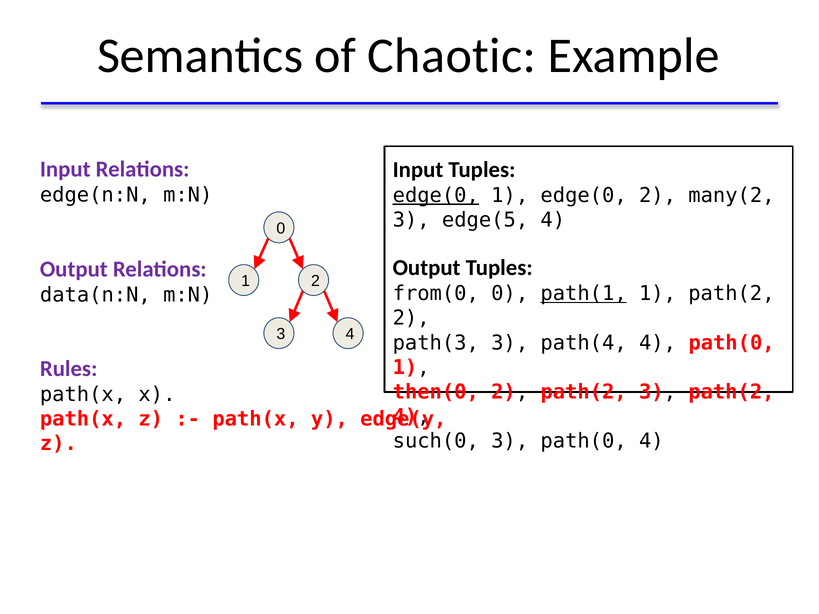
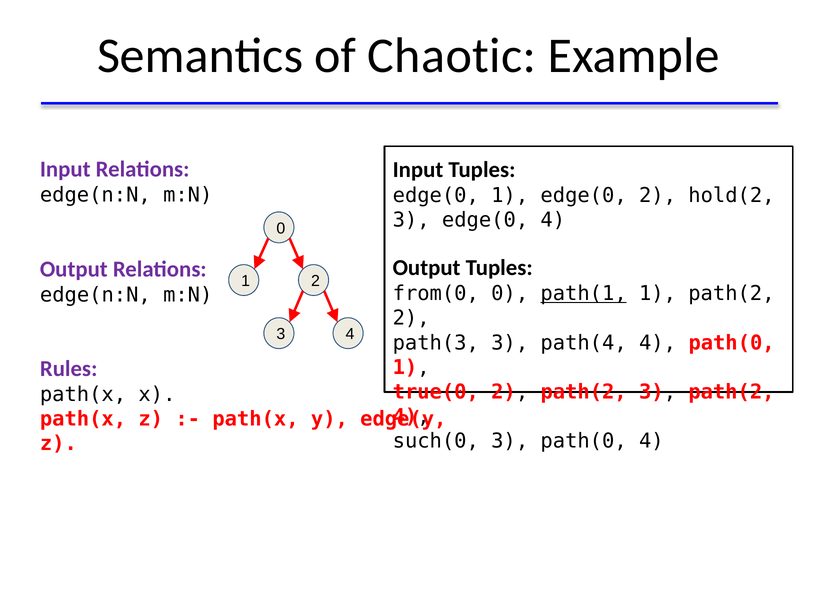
edge(0 at (436, 196) underline: present -> none
many(2: many(2 -> hold(2
3 edge(5: edge(5 -> edge(0
data(n:N at (95, 295): data(n:N -> edge(n:N
then(0: then(0 -> true(0
